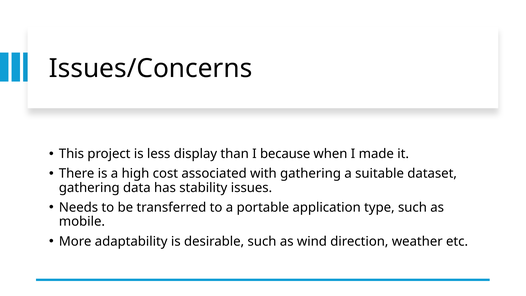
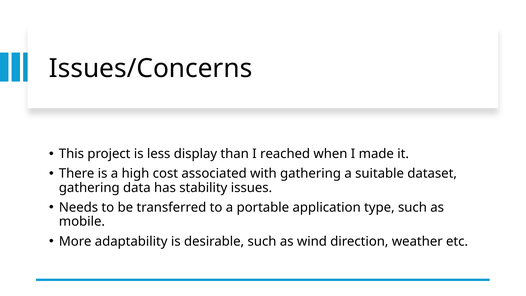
because: because -> reached
